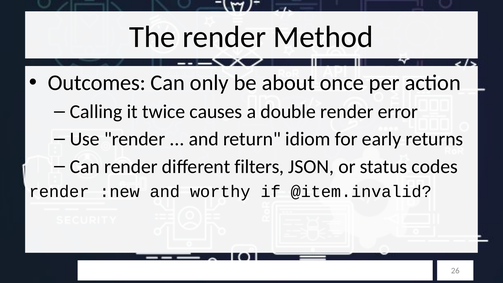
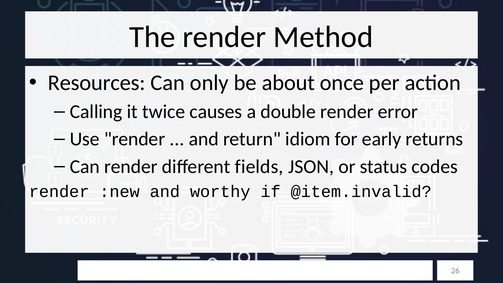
Outcomes: Outcomes -> Resources
filters: filters -> fields
